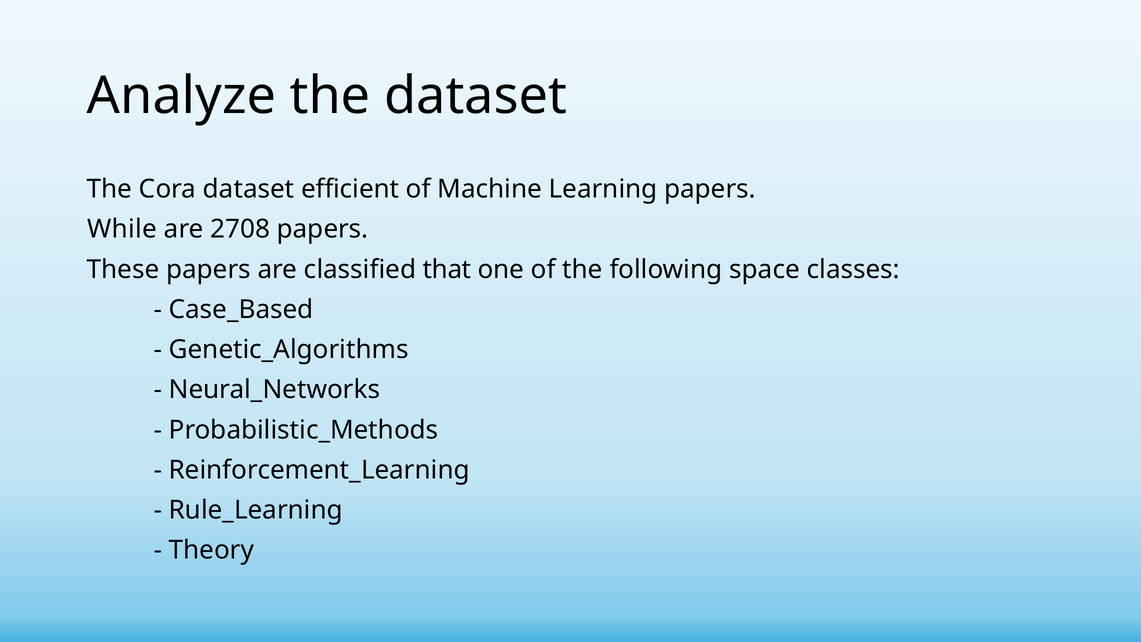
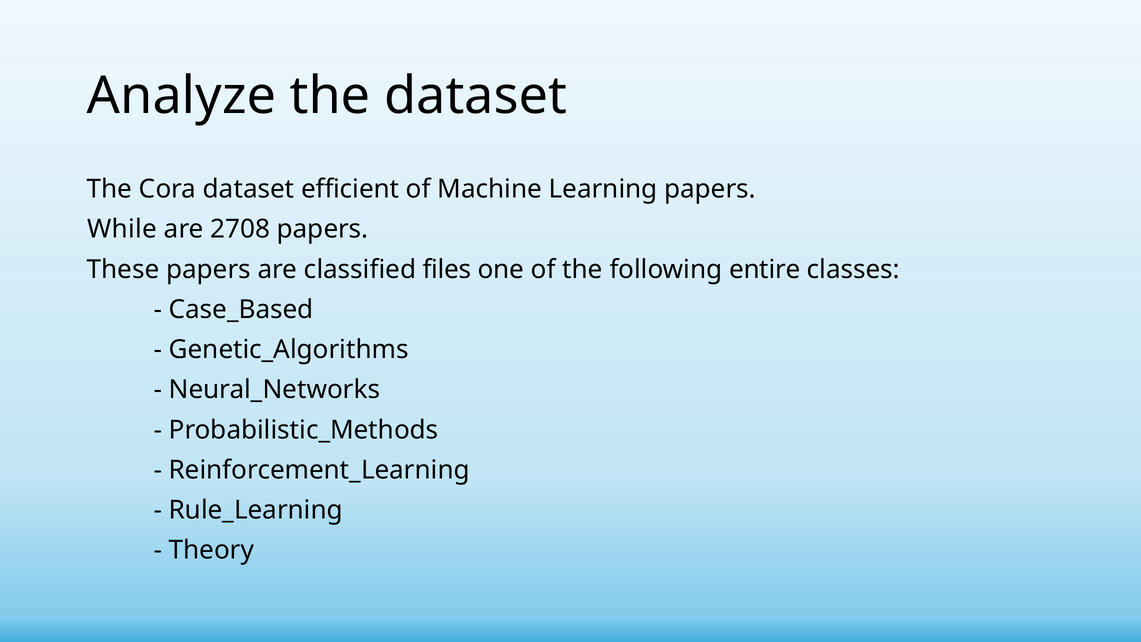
that: that -> files
space: space -> entire
